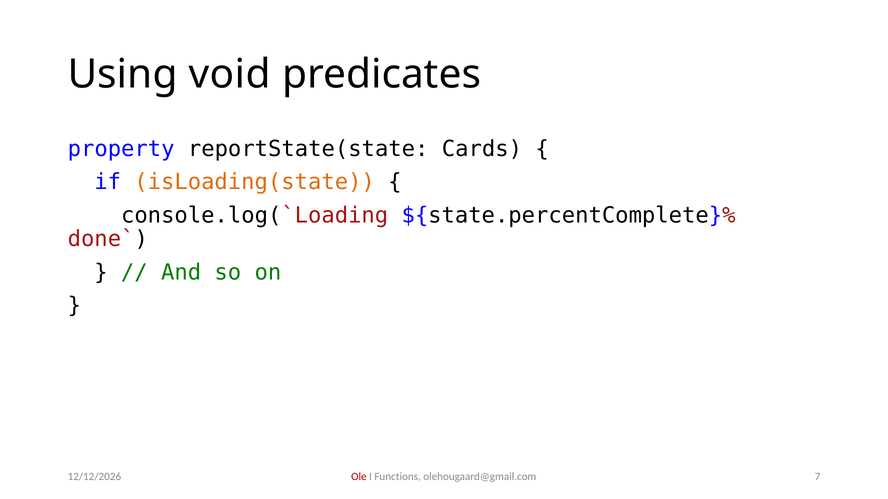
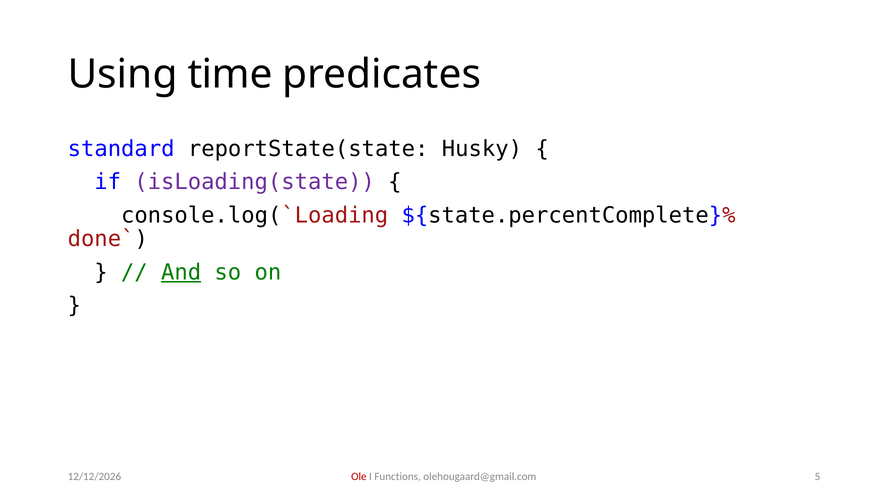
void: void -> time
property: property -> standard
Cards: Cards -> Husky
isLoading(state colour: orange -> purple
And underline: none -> present
7: 7 -> 5
